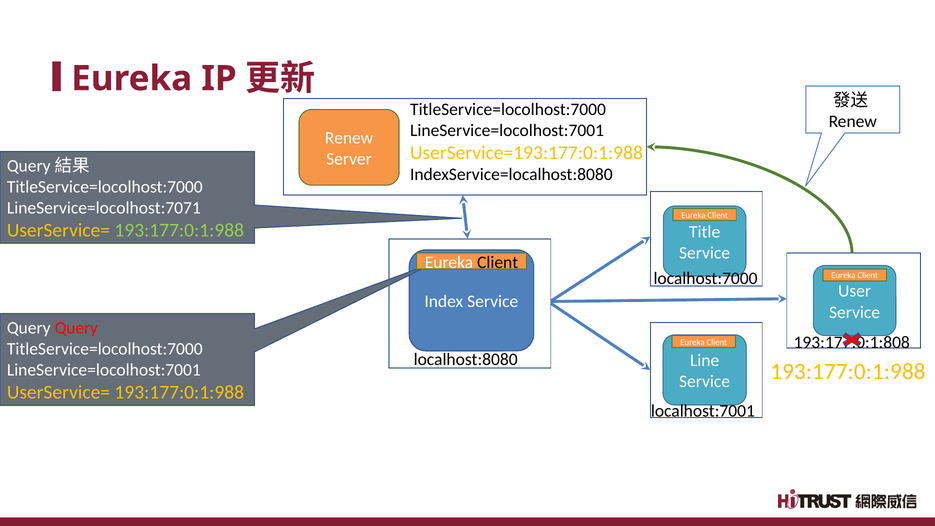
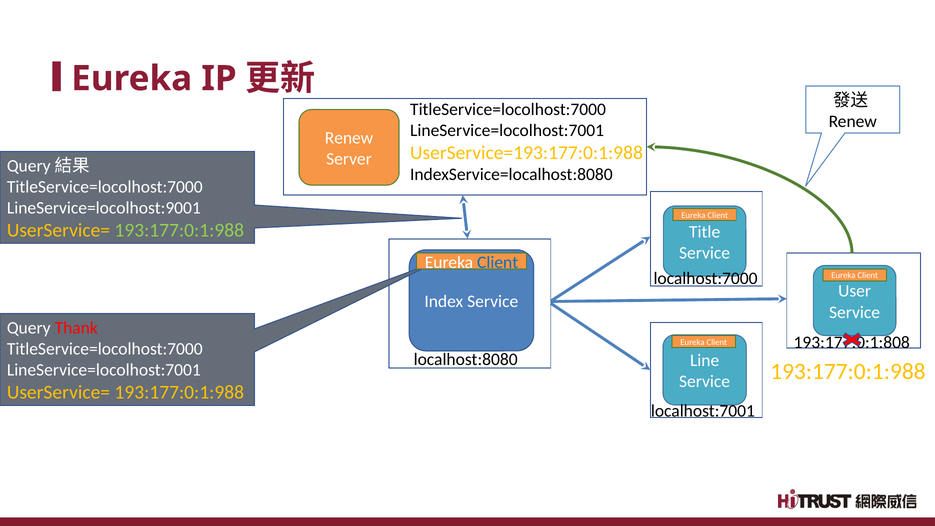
LineService=locolhost:7071: LineService=locolhost:7071 -> LineService=locolhost:9001
Client at (498, 262) colour: black -> blue
Query Query: Query -> Thank
